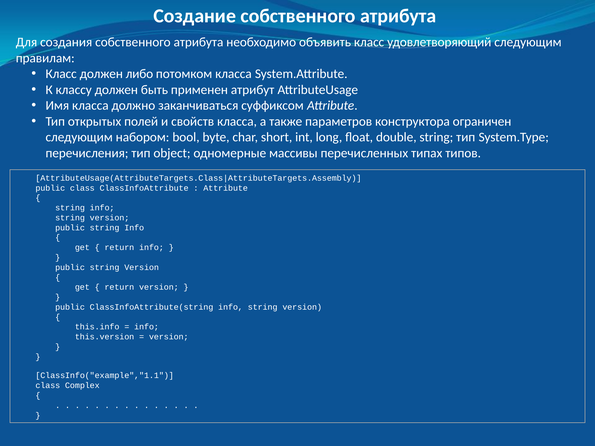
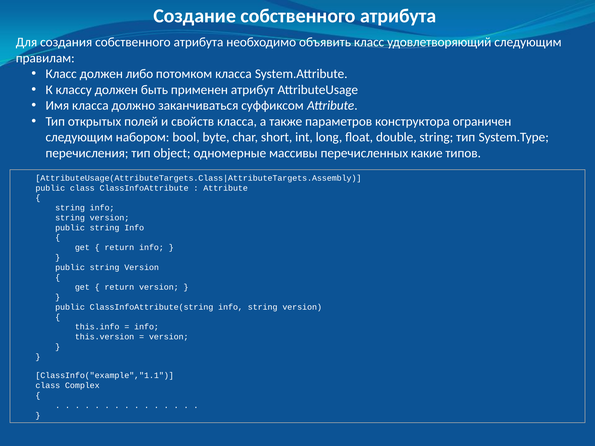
типах: типах -> какие
